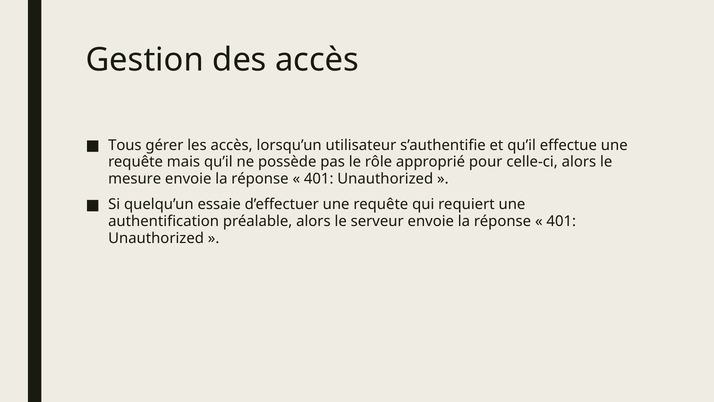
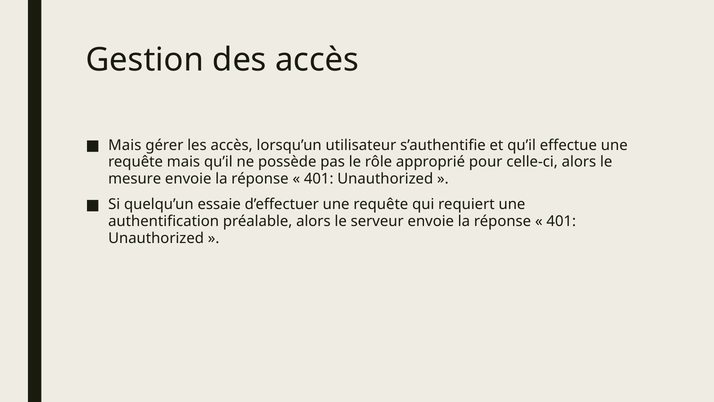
Tous at (125, 145): Tous -> Mais
